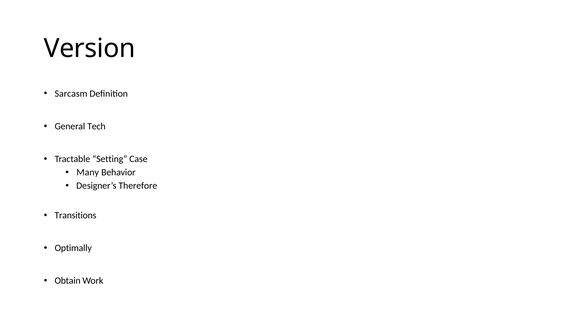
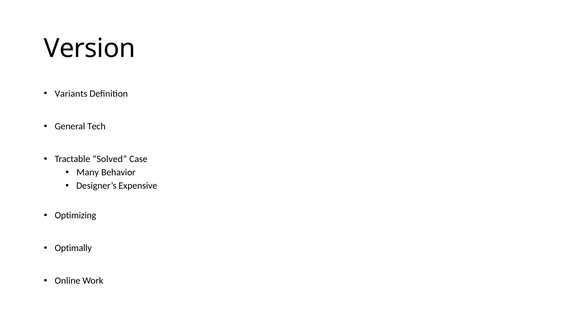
Sarcasm: Sarcasm -> Variants
Setting: Setting -> Solved
Therefore: Therefore -> Expensive
Transitions: Transitions -> Optimizing
Obtain: Obtain -> Online
